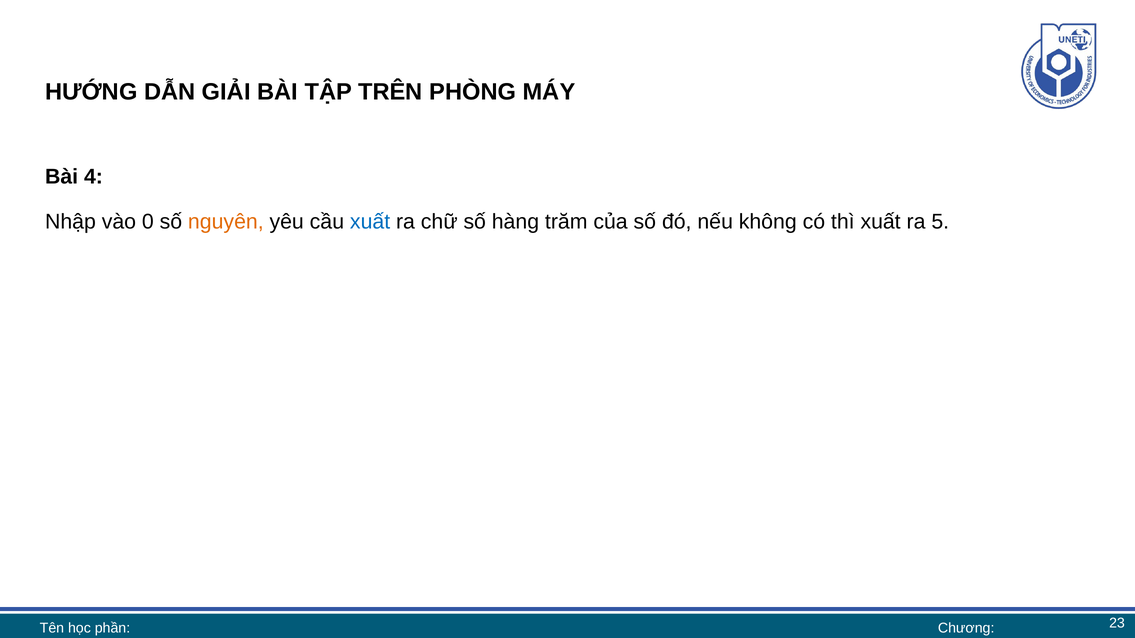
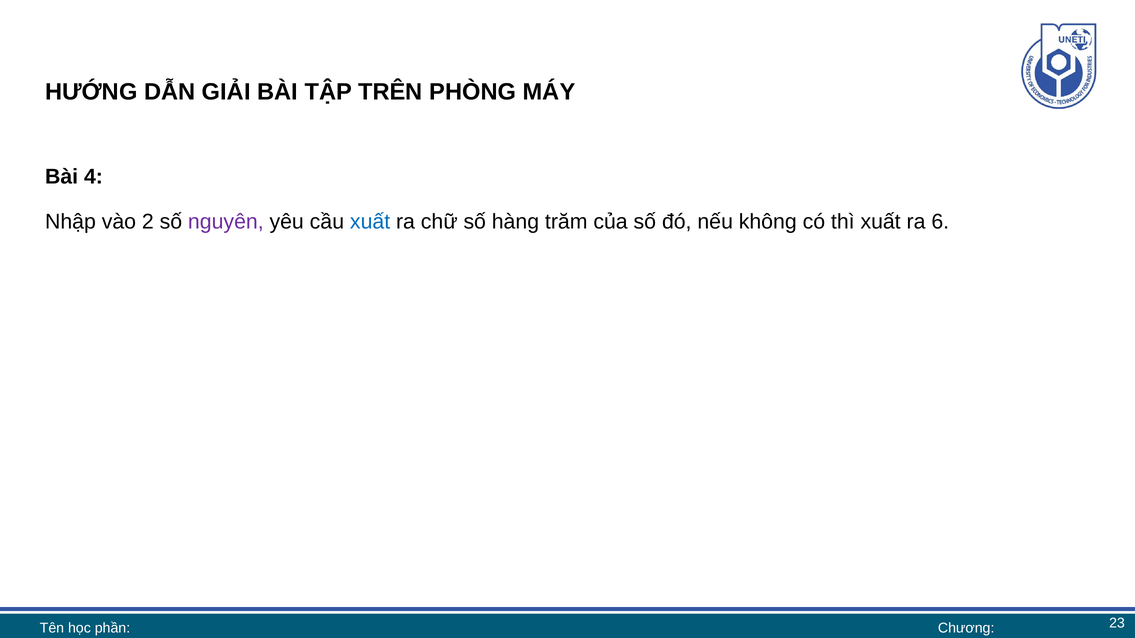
0: 0 -> 2
nguyên colour: orange -> purple
5: 5 -> 6
